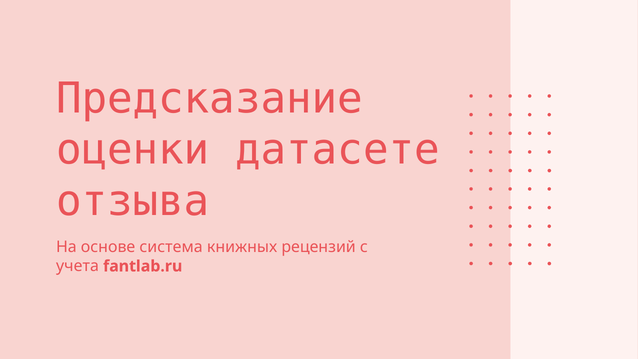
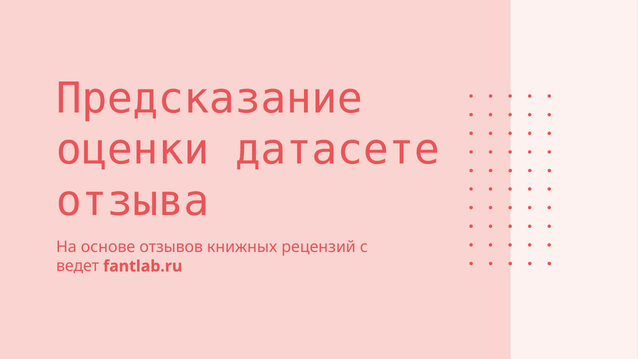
система: система -> отзывов
учета: учета -> ведет
